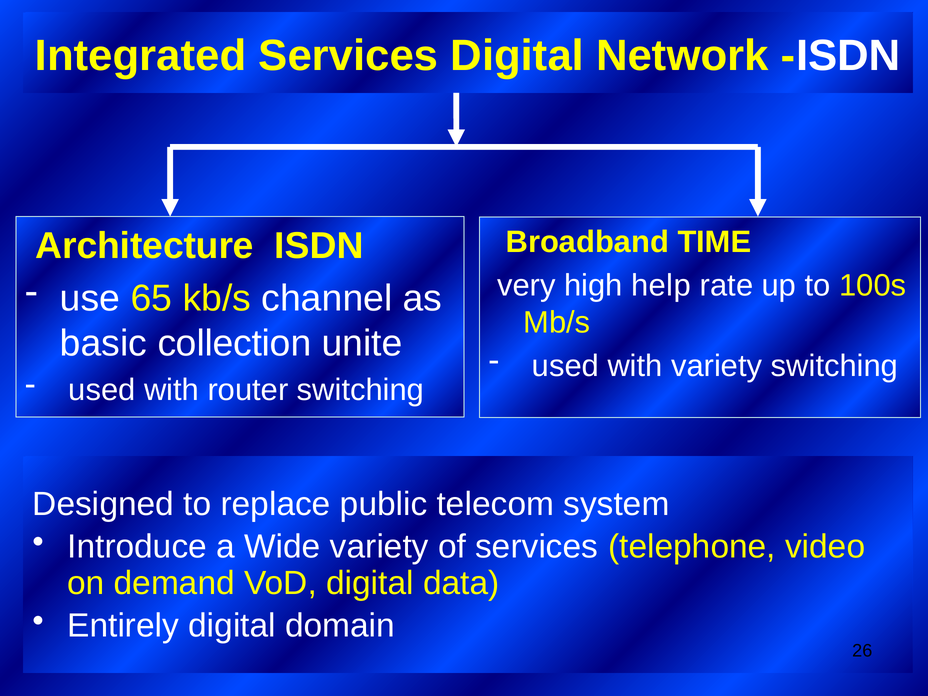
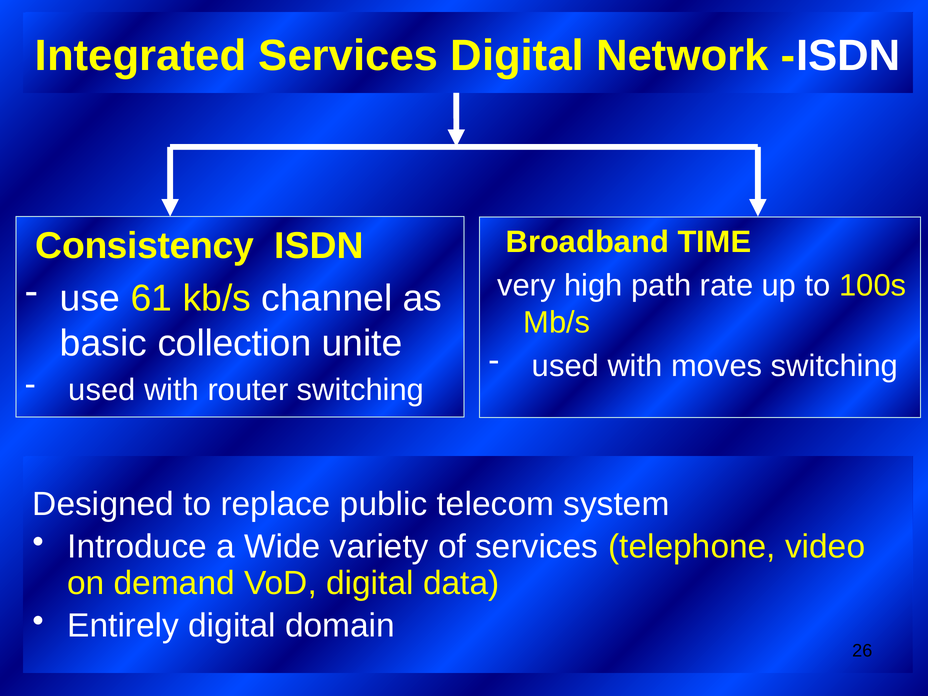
Architecture: Architecture -> Consistency
help: help -> path
65: 65 -> 61
with variety: variety -> moves
